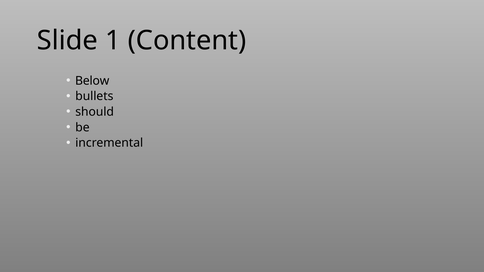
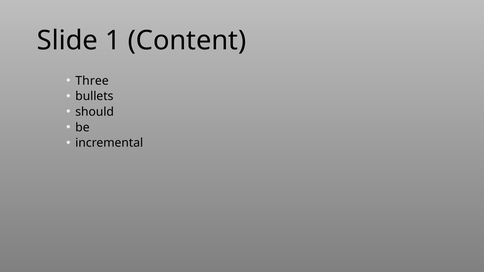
Below: Below -> Three
